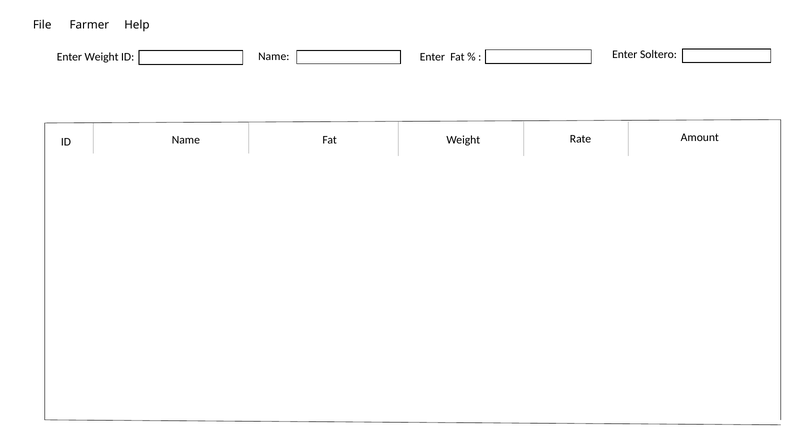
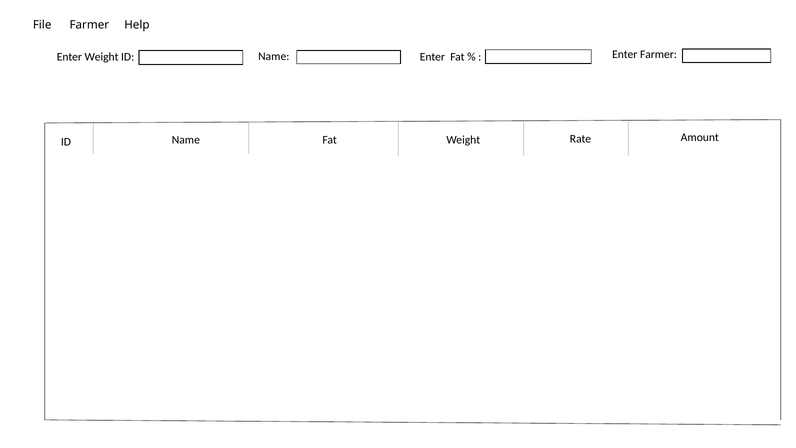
Enter Soltero: Soltero -> Farmer
